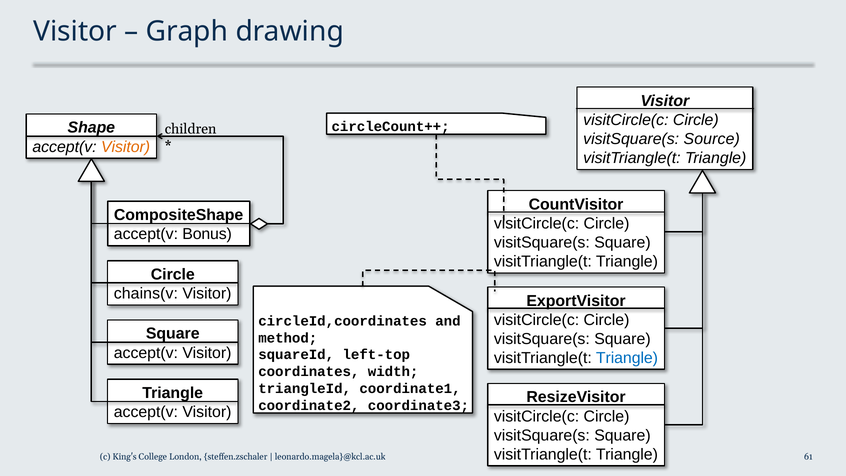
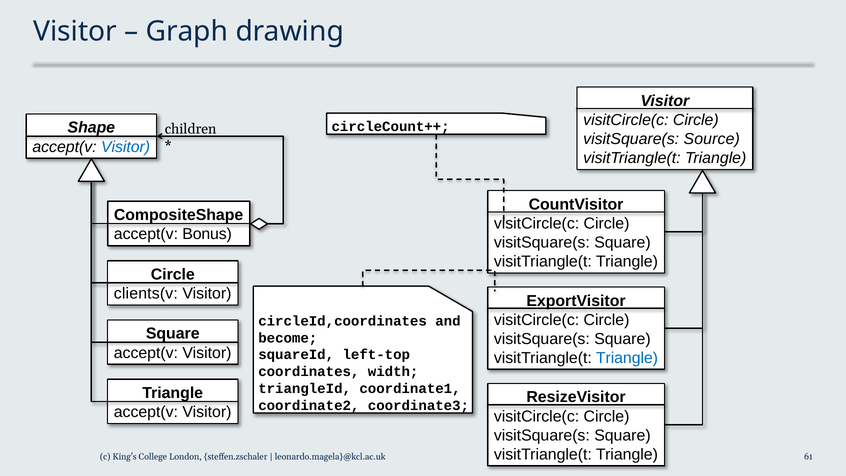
Visitor at (126, 147) colour: orange -> blue
chains(v: chains(v -> clients(v
method: method -> become
